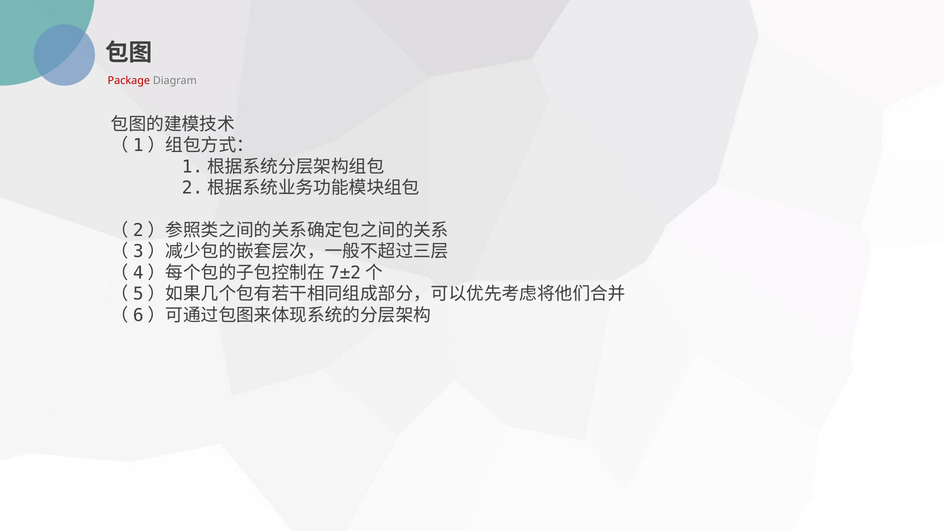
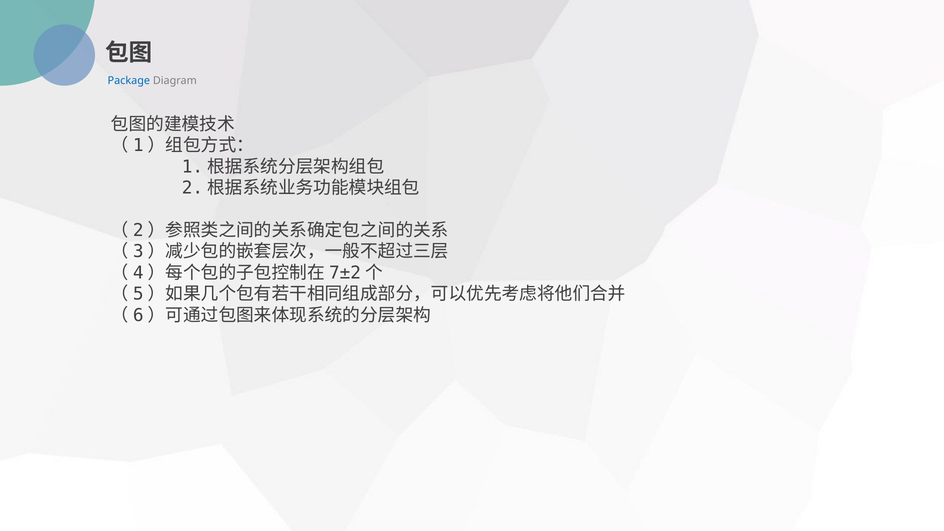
Package colour: red -> blue
